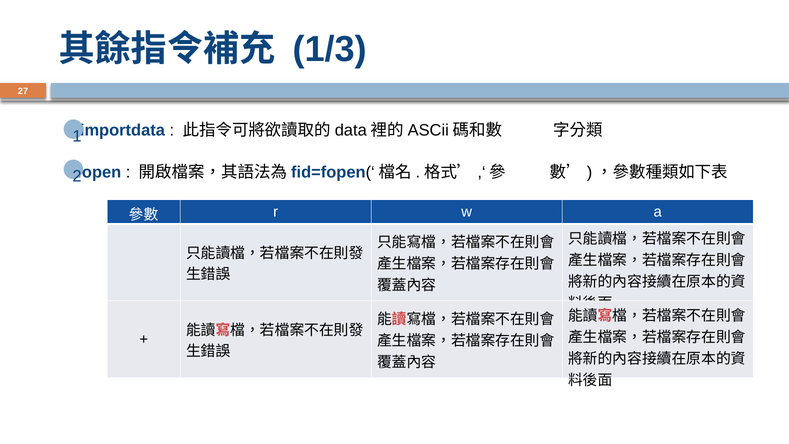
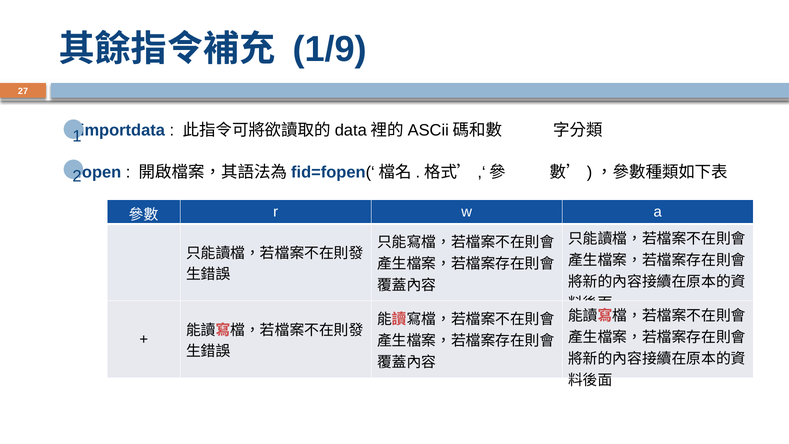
1/3: 1/3 -> 1/9
